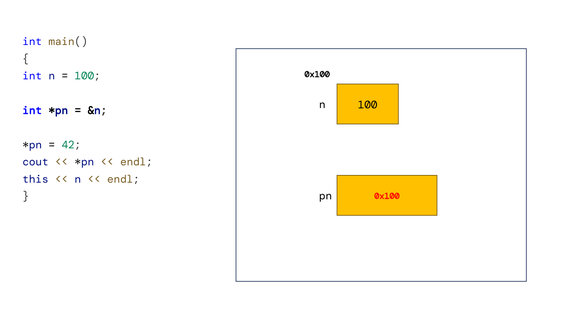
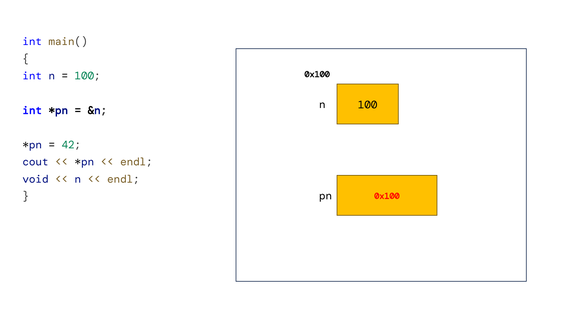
this: this -> void
